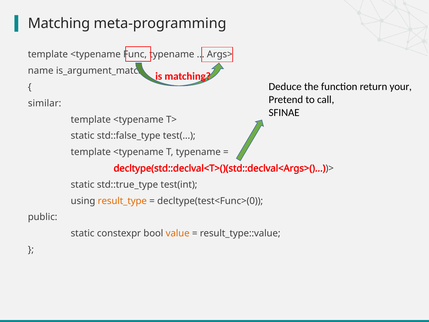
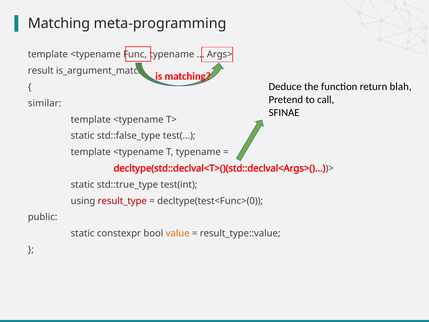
name: name -> result
your: your -> blah
result_type colour: orange -> red
